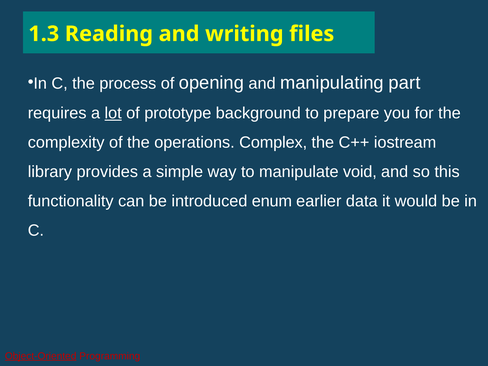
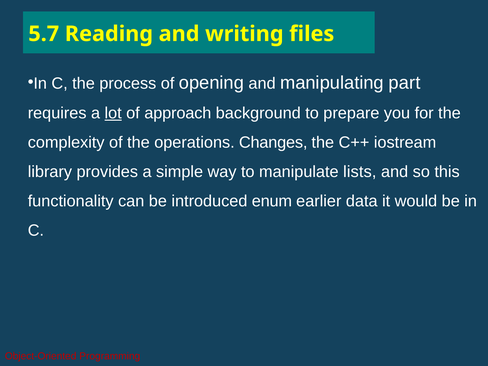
1.3: 1.3 -> 5.7
prototype: prototype -> approach
Complex: Complex -> Changes
void: void -> lists
Object-Oriented underline: present -> none
